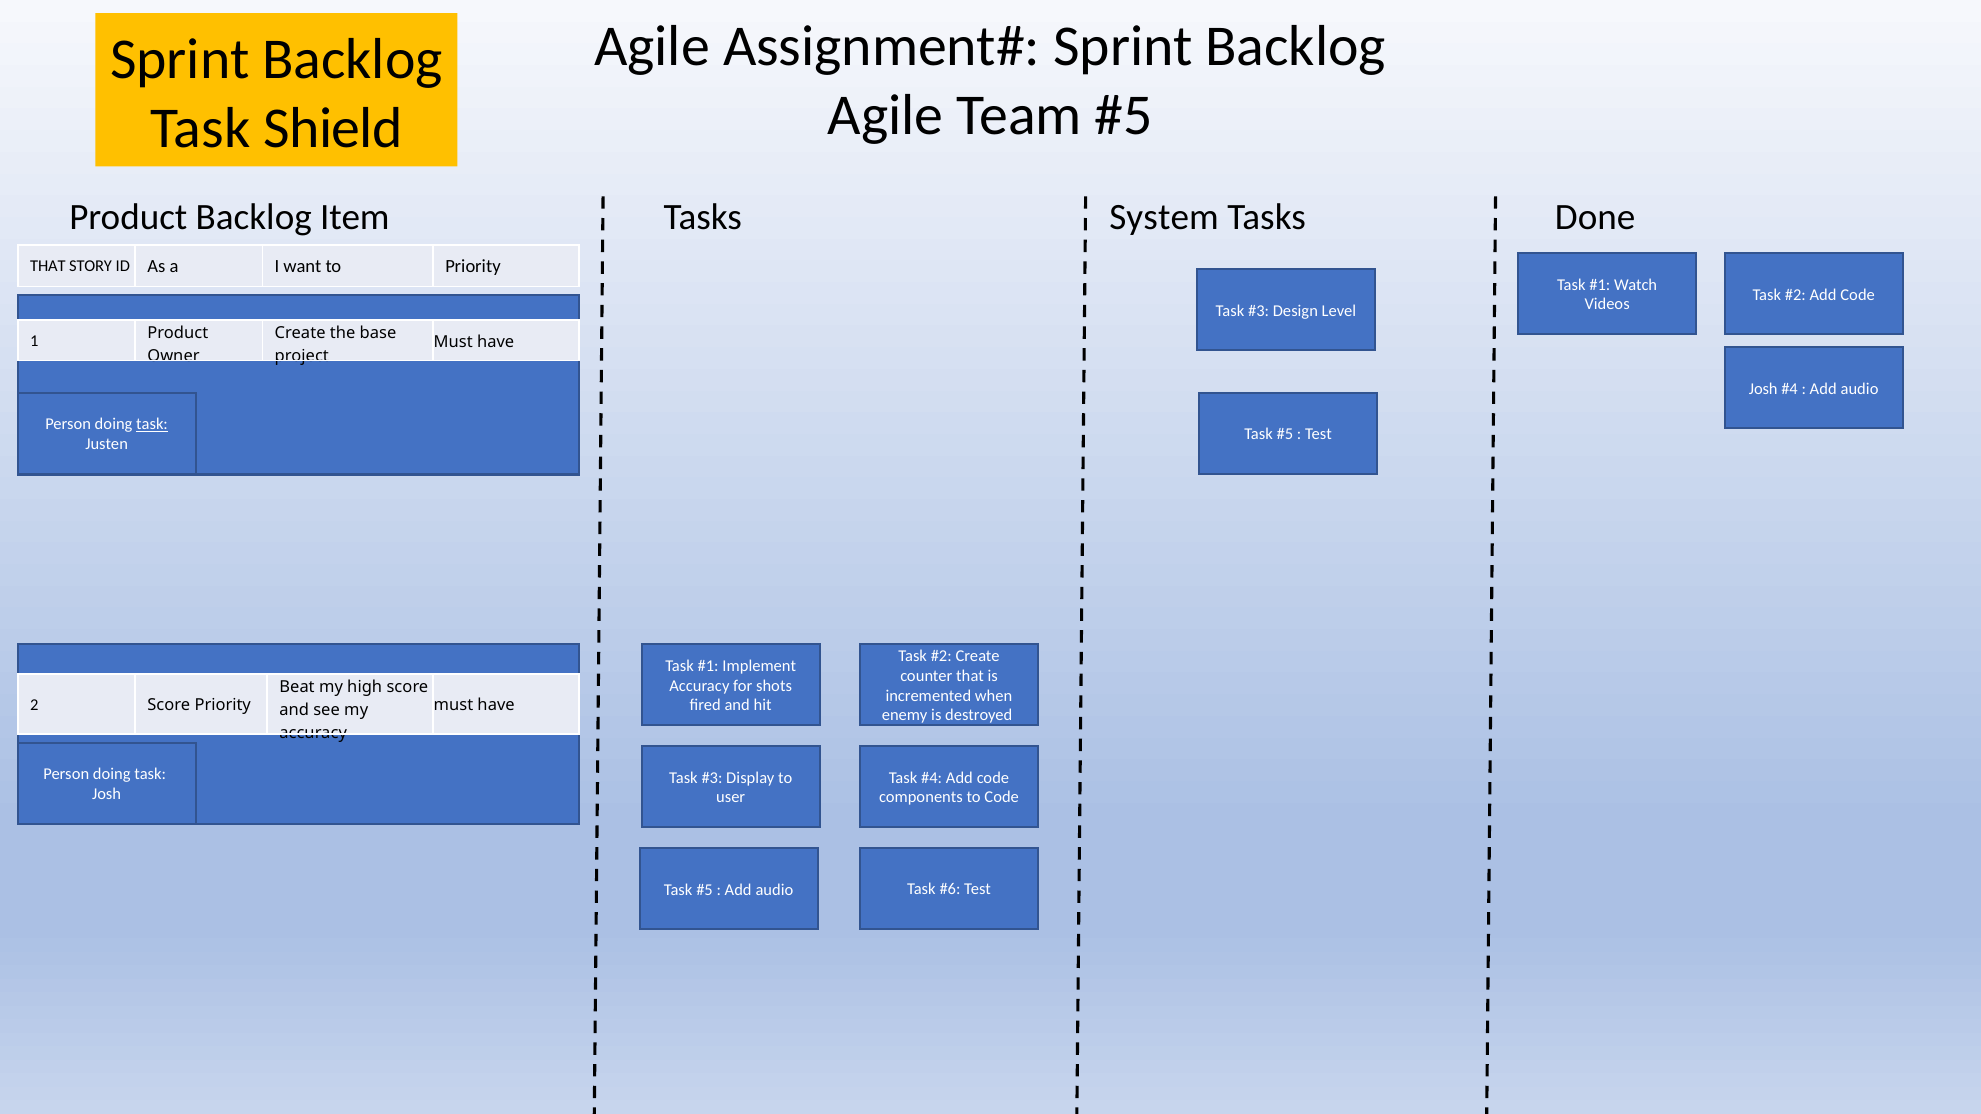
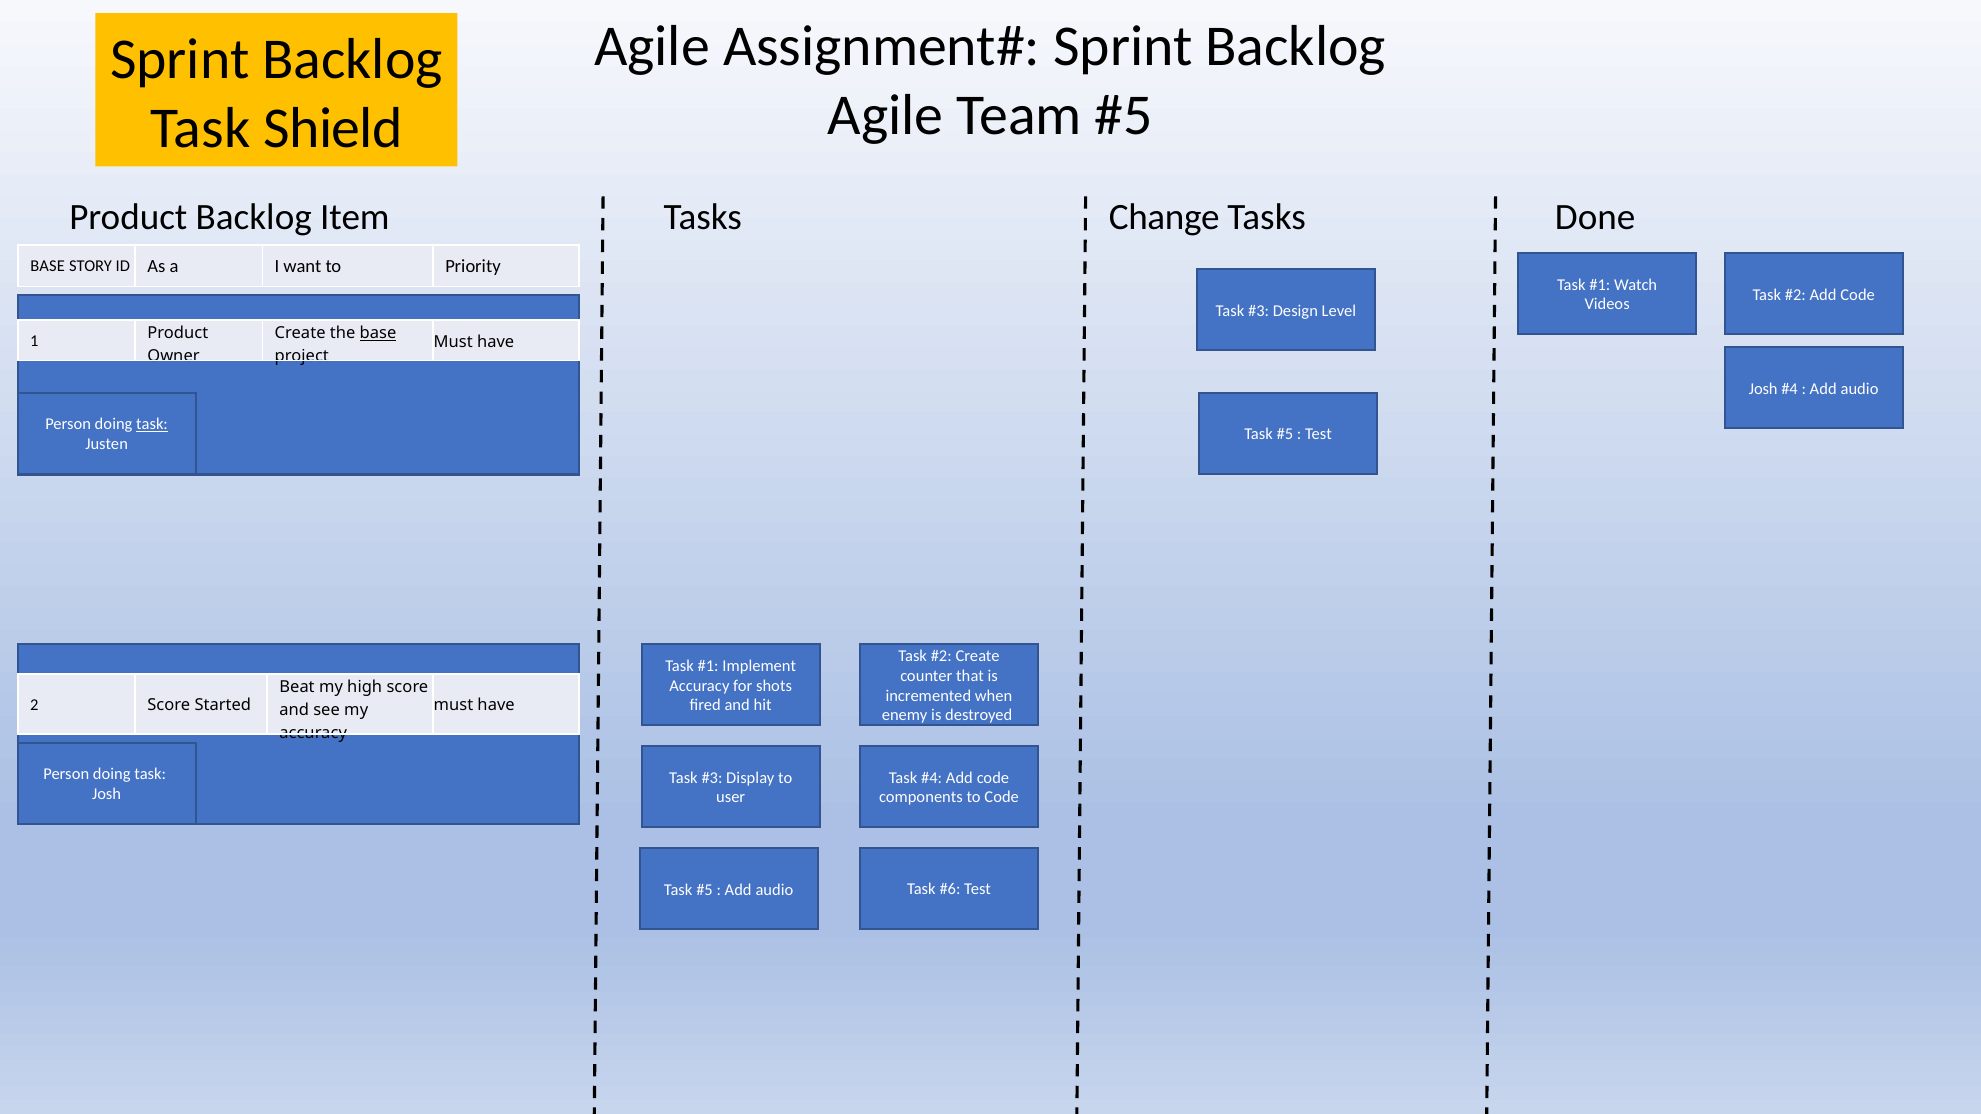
System: System -> Change
THAT at (48, 266): THAT -> BASE
base at (378, 333) underline: none -> present
Score Priority: Priority -> Started
